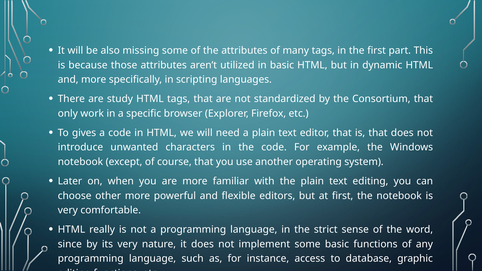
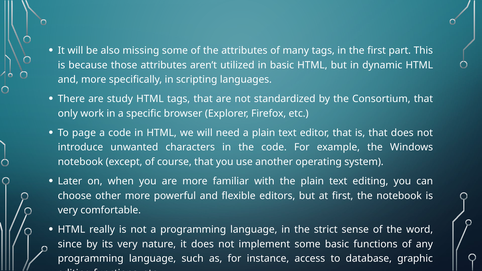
gives: gives -> page
